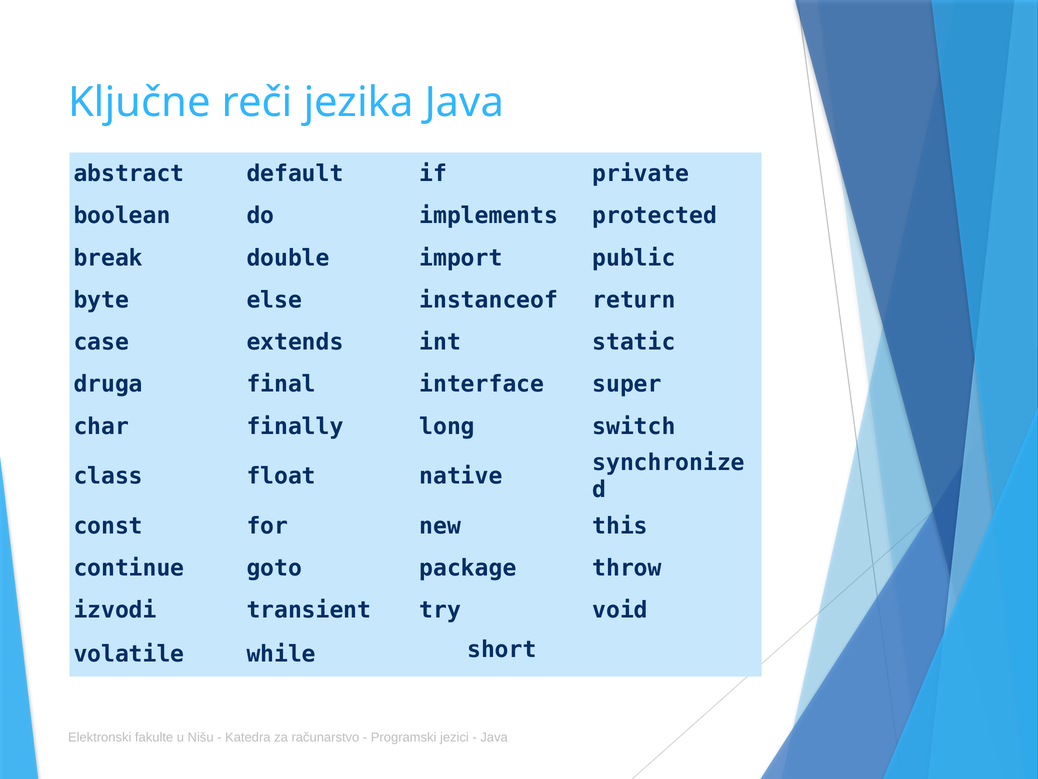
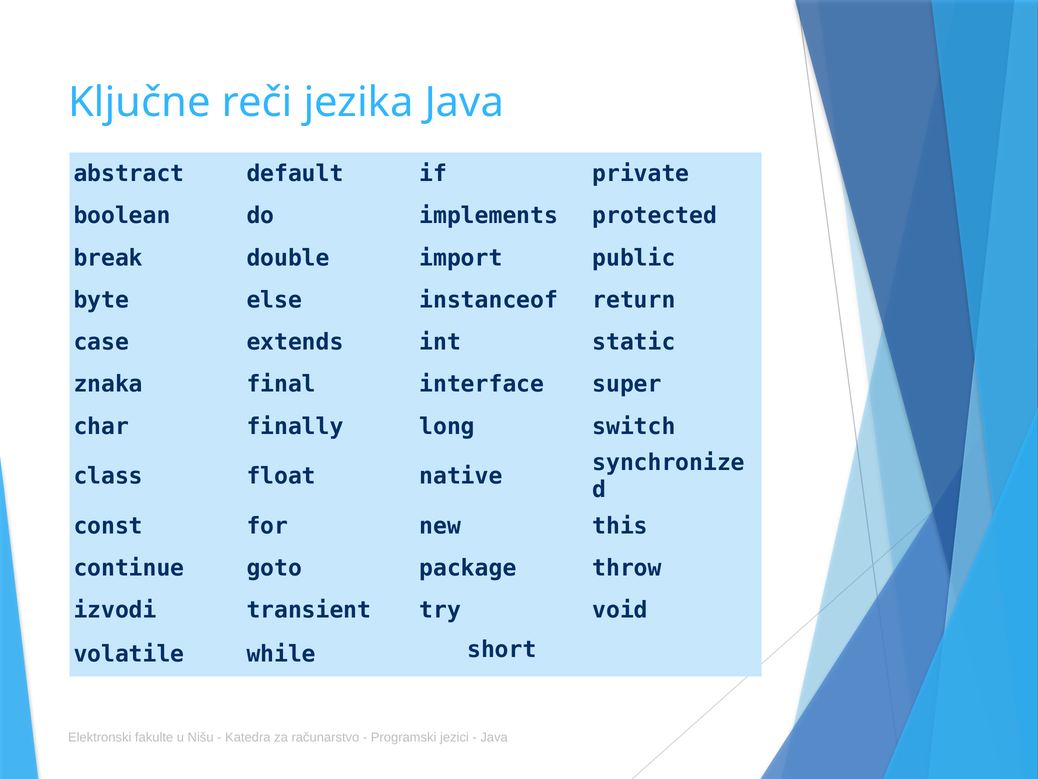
druga: druga -> znaka
